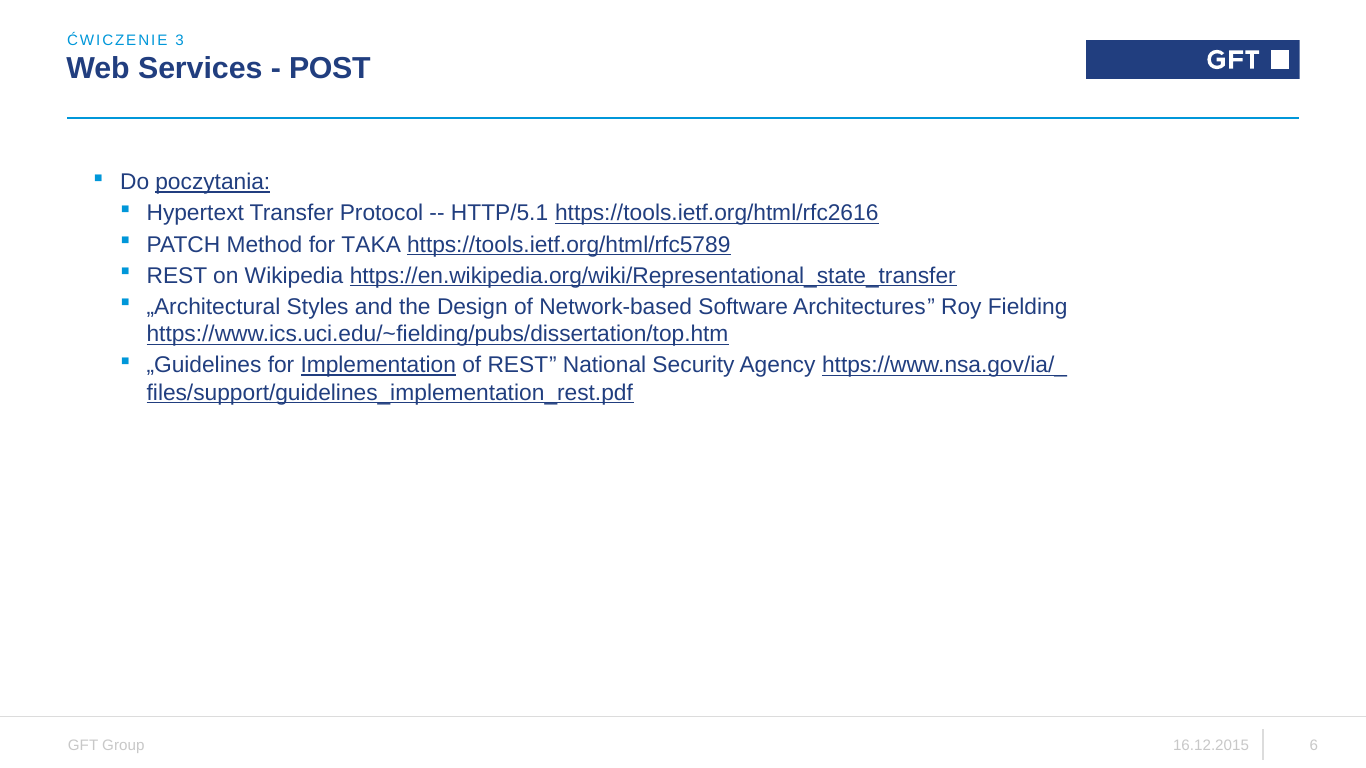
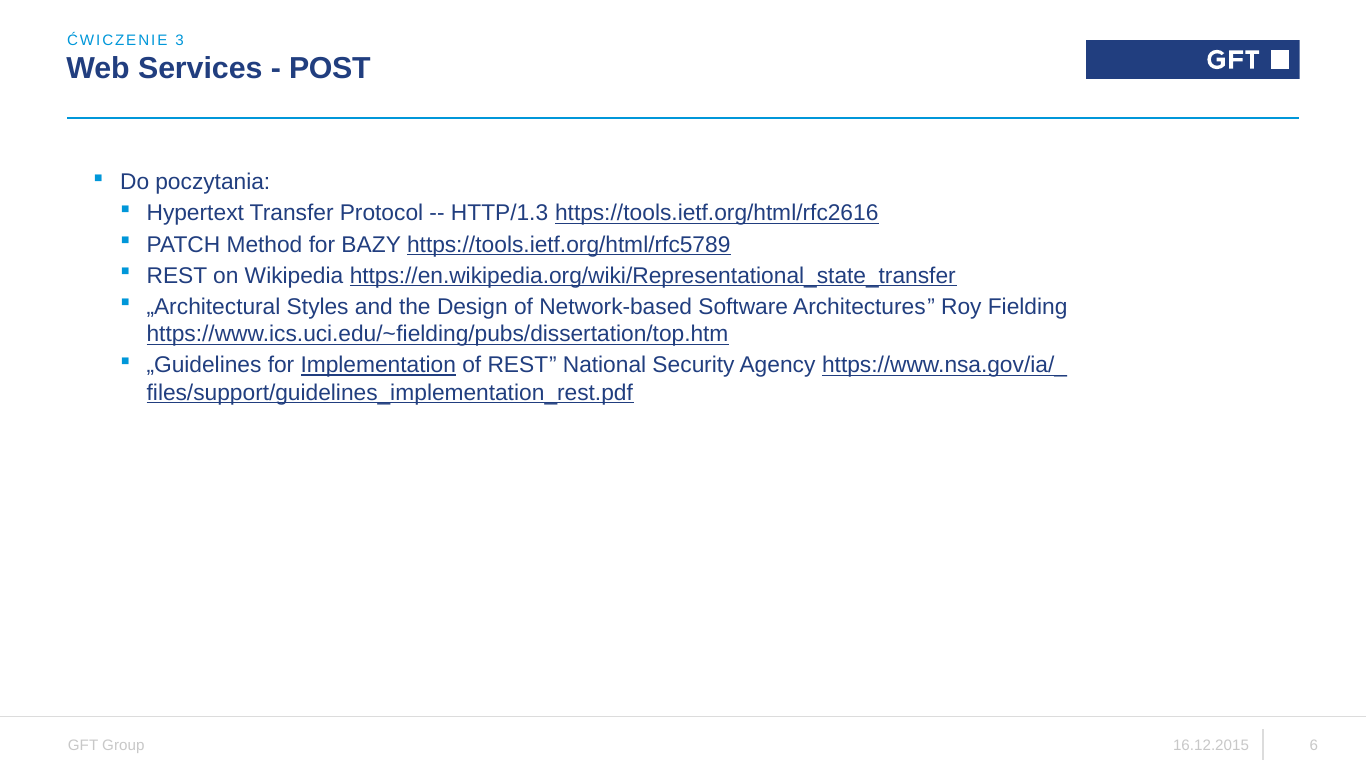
poczytania underline: present -> none
HTTP/5.1: HTTP/5.1 -> HTTP/1.3
TAKA: TAKA -> BAZY
